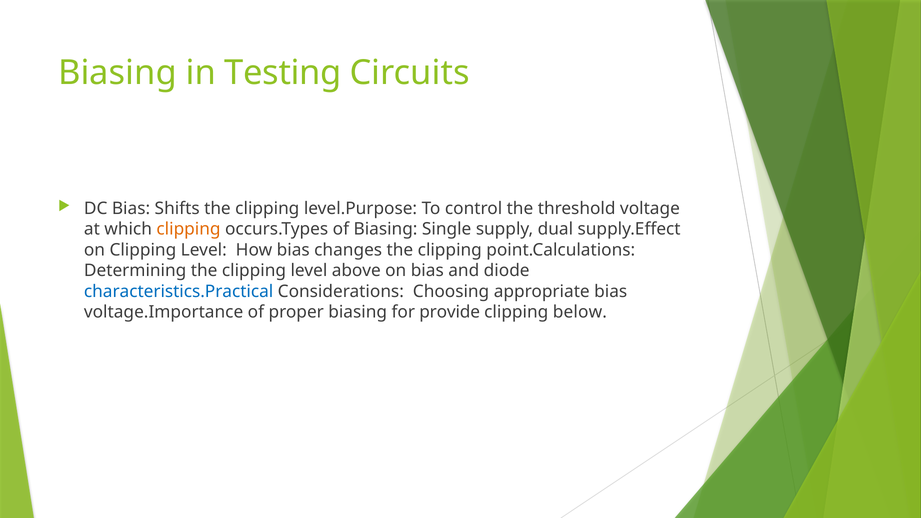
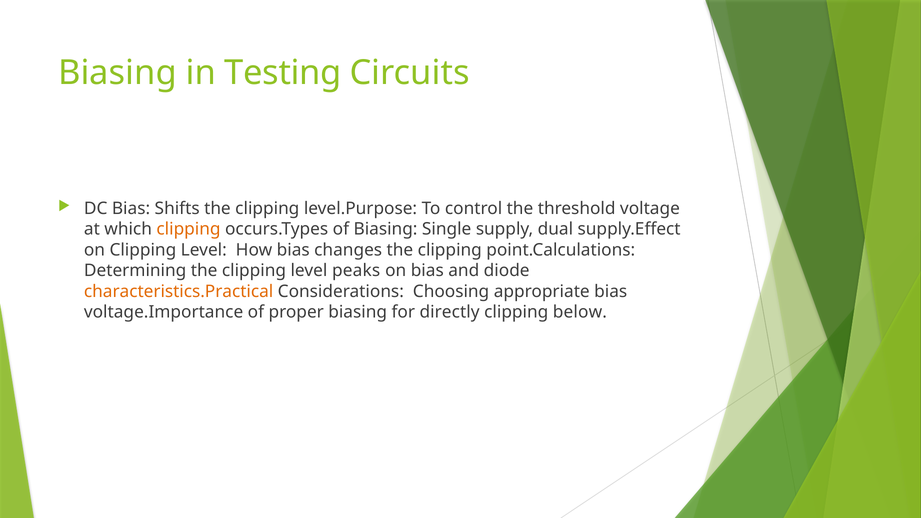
above: above -> peaks
characteristics.Practical colour: blue -> orange
provide: provide -> directly
